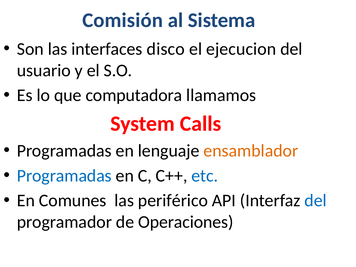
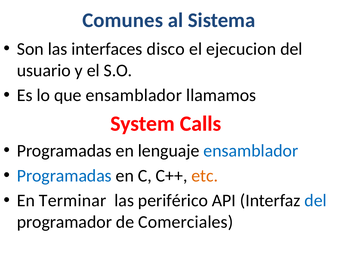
Comisión: Comisión -> Comunes
que computadora: computadora -> ensamblador
ensamblador at (251, 151) colour: orange -> blue
etc colour: blue -> orange
Comunes: Comunes -> Terminar
Operaciones: Operaciones -> Comerciales
